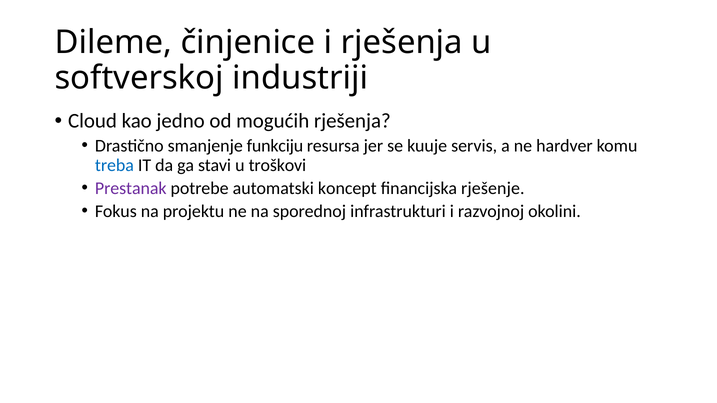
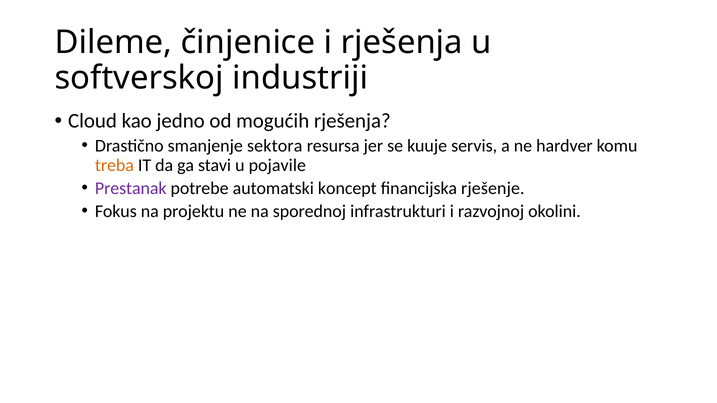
funkciju: funkciju -> sektora
treba colour: blue -> orange
troškovi: troškovi -> pojavile
